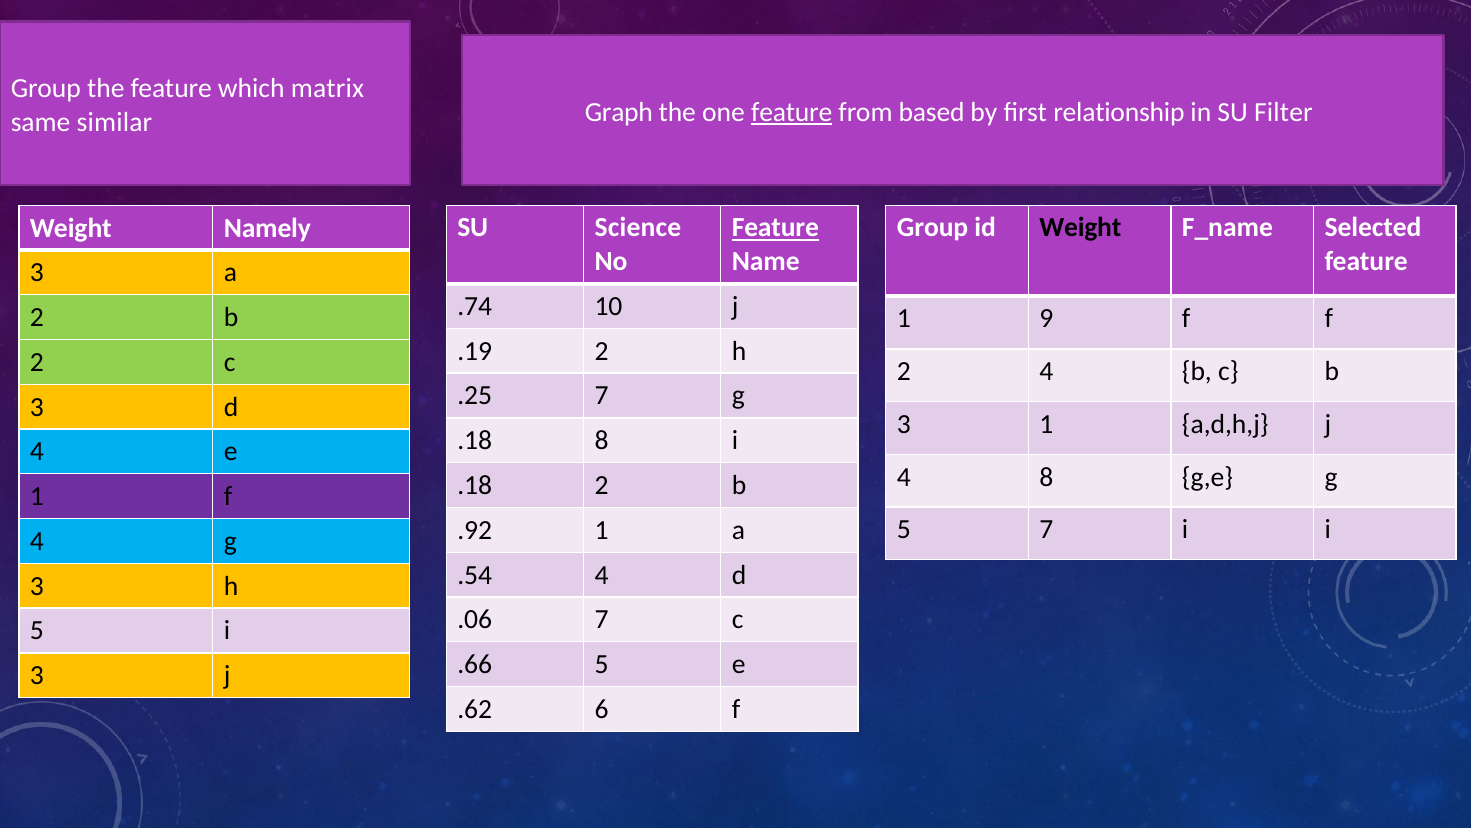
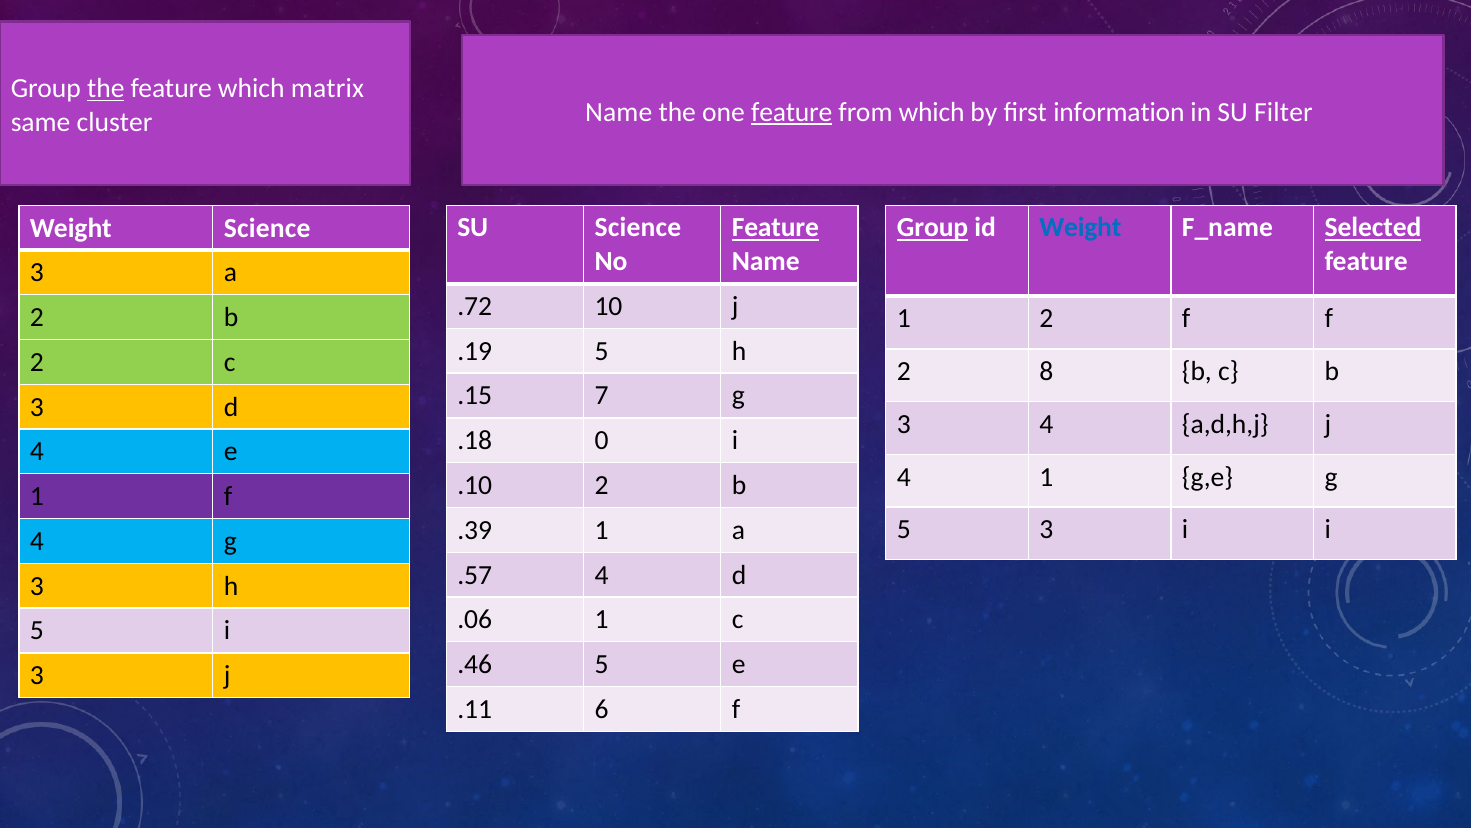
the at (106, 89) underline: none -> present
Graph at (619, 112): Graph -> Name
from based: based -> which
relationship: relationship -> information
similar: similar -> cluster
Weight Namely: Namely -> Science
Group at (933, 228) underline: none -> present
Weight at (1080, 228) colour: black -> blue
Selected underline: none -> present
.74: .74 -> .72
1 9: 9 -> 2
.19 2: 2 -> 5
2 4: 4 -> 8
.25: .25 -> .15
3 1: 1 -> 4
.18 8: 8 -> 0
4 8: 8 -> 1
.18 at (475, 485): .18 -> .10
5 7: 7 -> 3
.92: .92 -> .39
.54: .54 -> .57
.06 7: 7 -> 1
.66: .66 -> .46
.62: .62 -> .11
